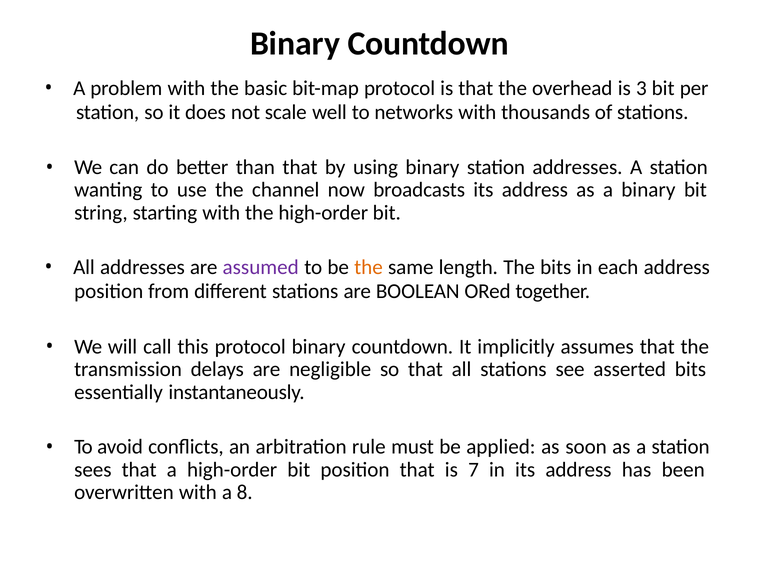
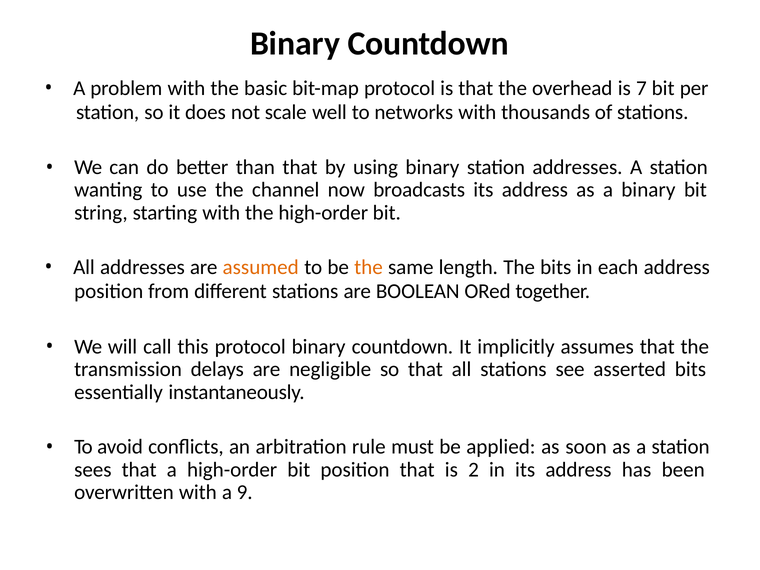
3: 3 -> 7
assumed colour: purple -> orange
7: 7 -> 2
8: 8 -> 9
